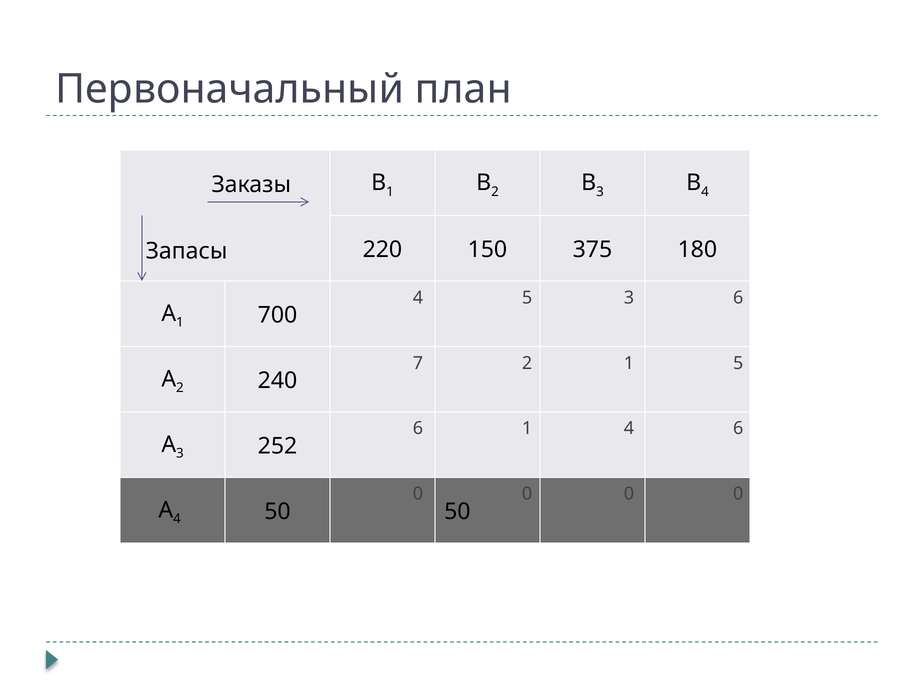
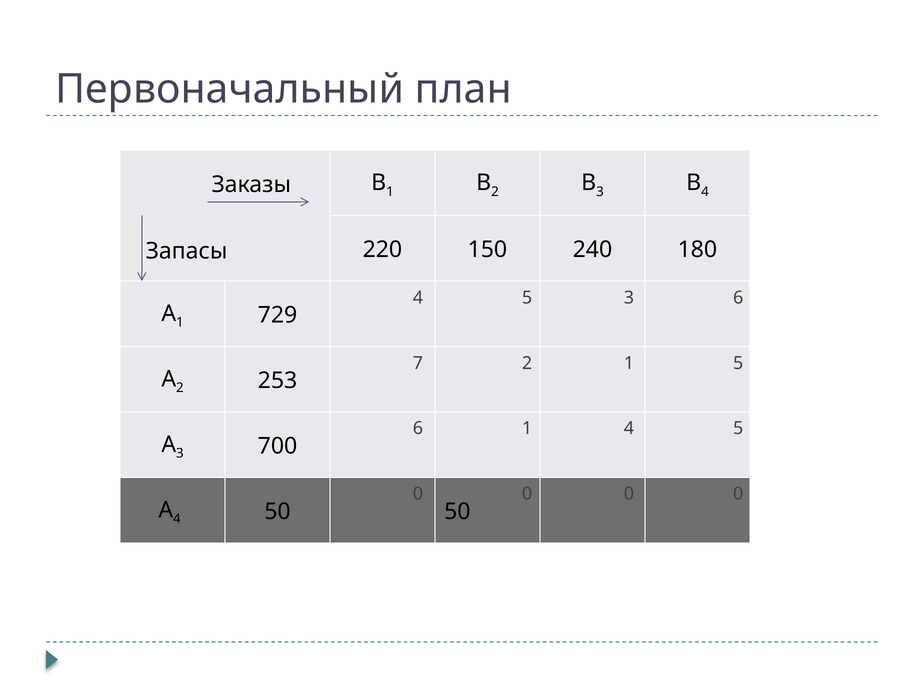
375: 375 -> 240
700: 700 -> 729
240: 240 -> 253
1 4 6: 6 -> 5
252: 252 -> 700
